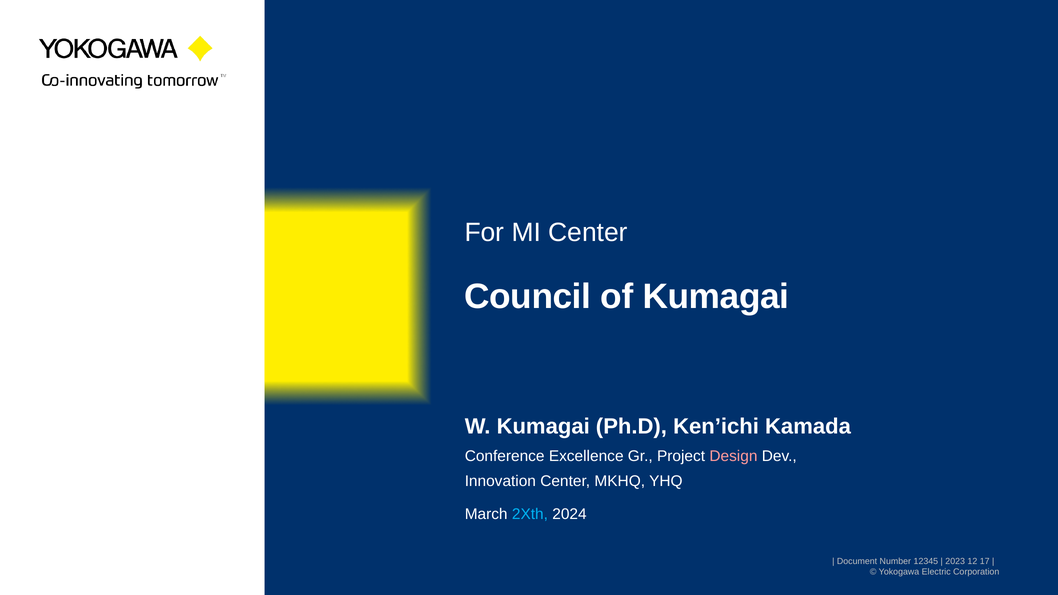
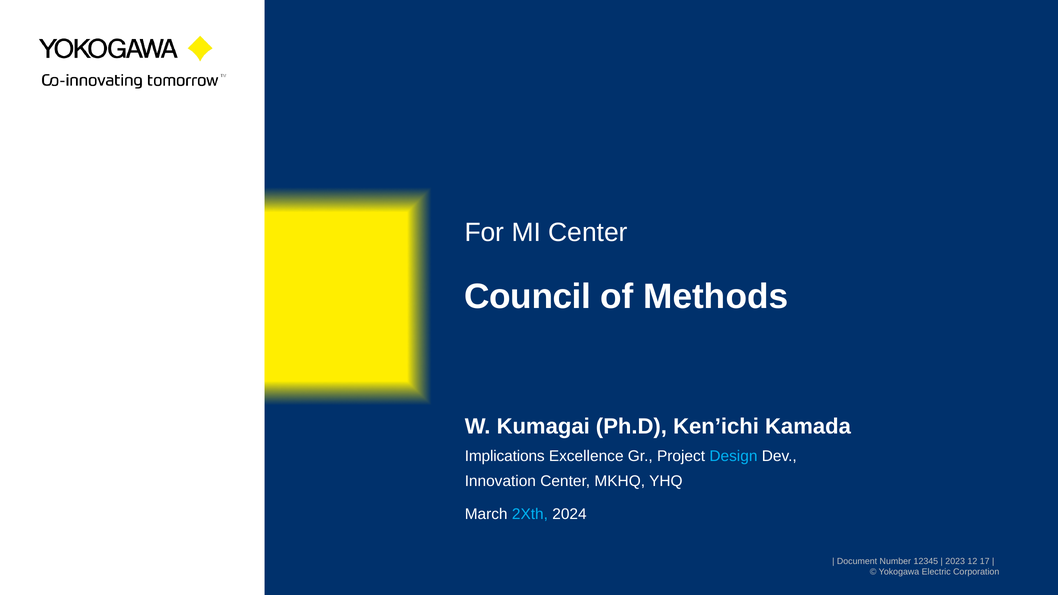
of Kumagai: Kumagai -> Methods
Conference: Conference -> Implications
Design colour: pink -> light blue
